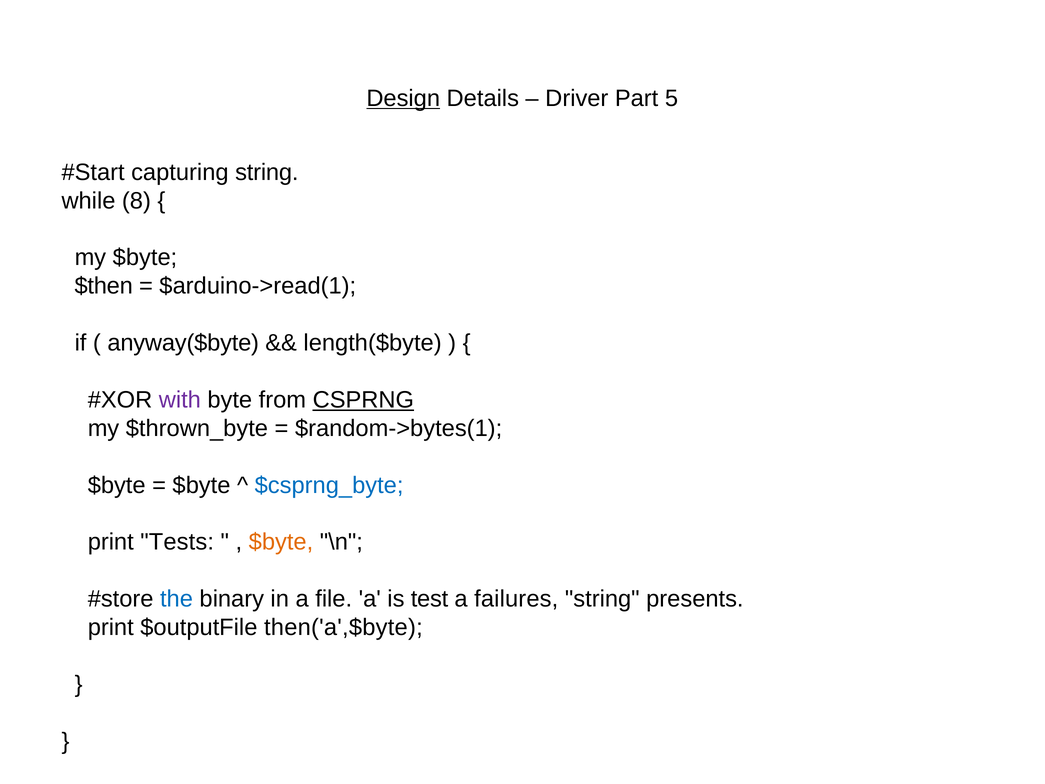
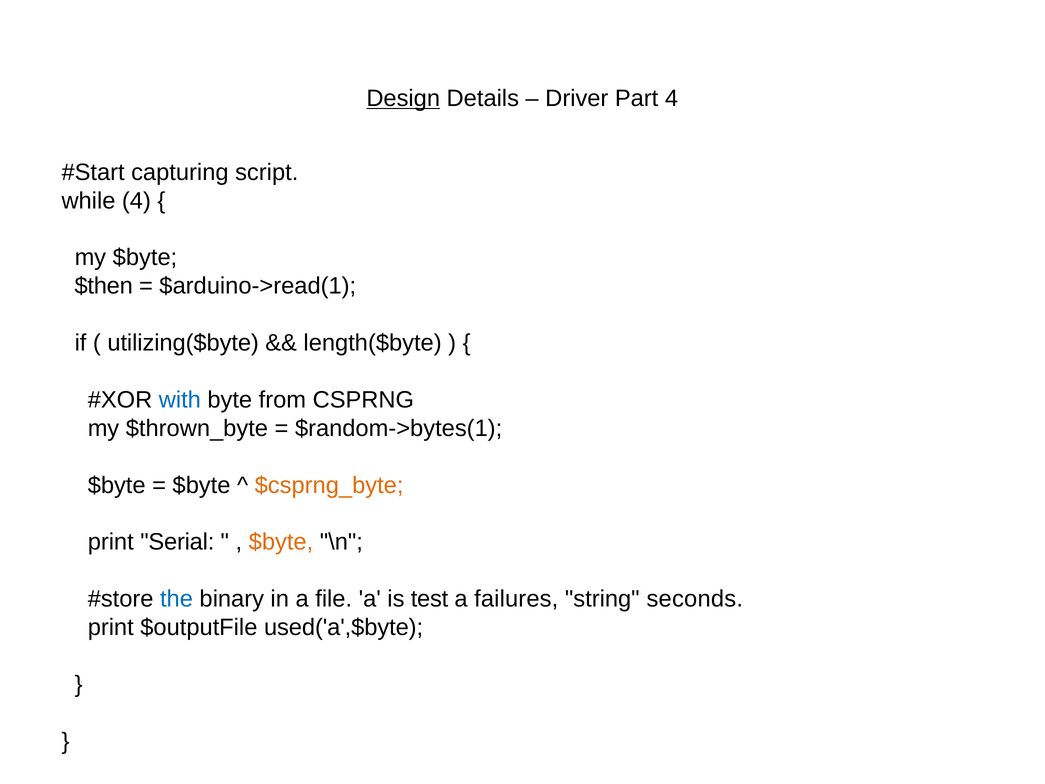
Part 5: 5 -> 4
capturing string: string -> script
while 8: 8 -> 4
anyway($byte: anyway($byte -> utilizing($byte
with colour: purple -> blue
CSPRNG underline: present -> none
$csprng_byte colour: blue -> orange
Tests: Tests -> Serial
presents: presents -> seconds
then('a',$byte: then('a',$byte -> used('a',$byte
